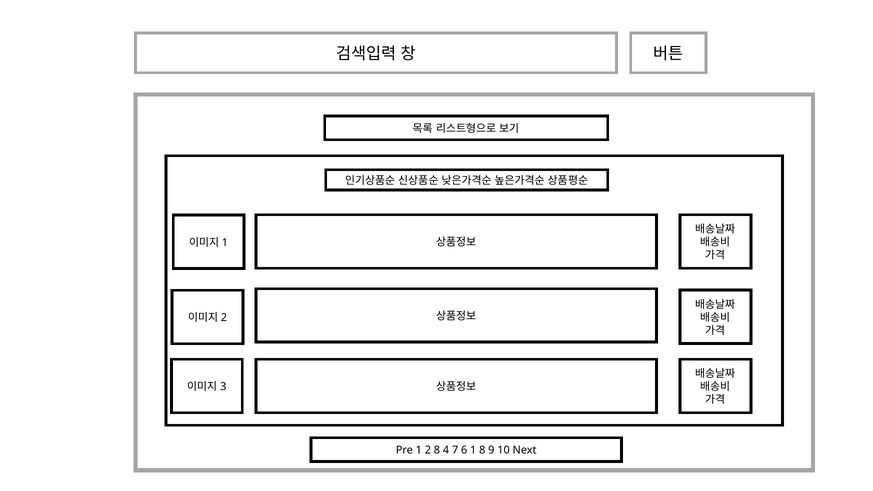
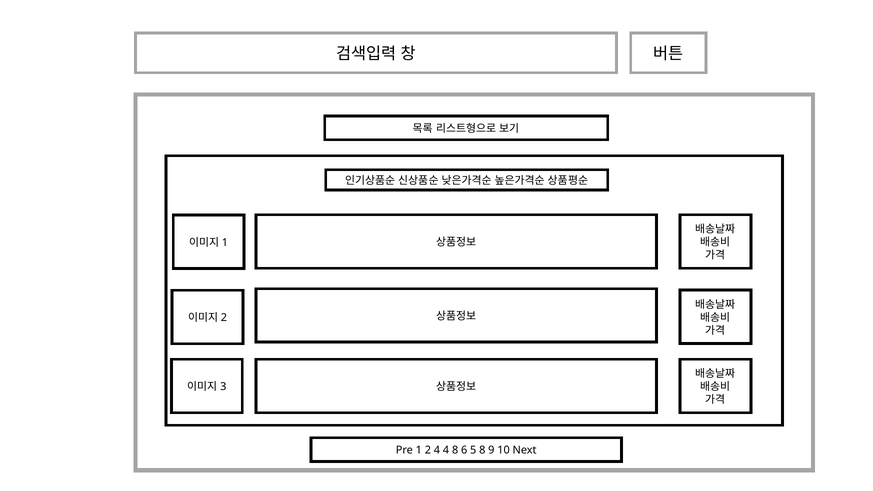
2 8: 8 -> 4
4 7: 7 -> 8
6 1: 1 -> 5
